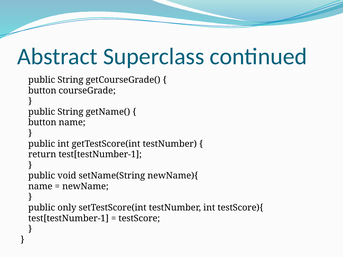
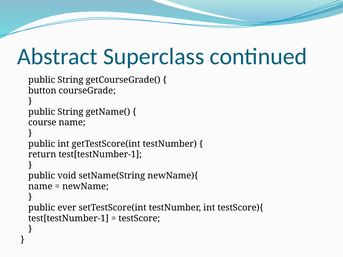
button at (42, 123): button -> course
only: only -> ever
